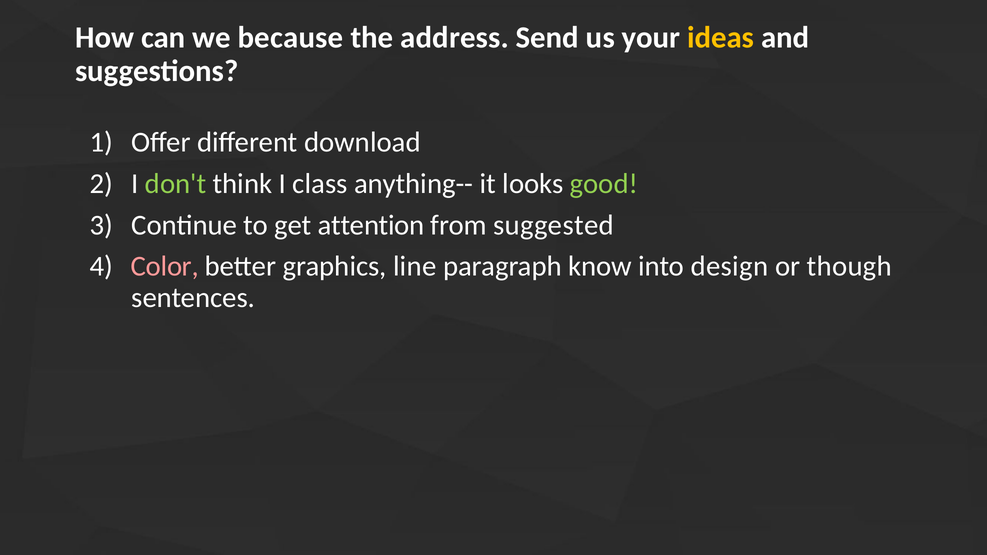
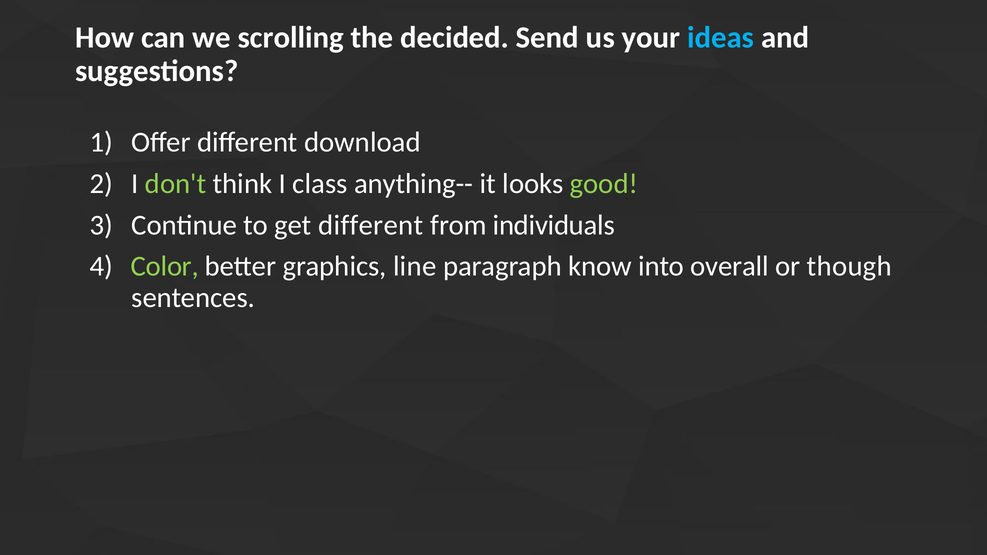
because: because -> scrolling
address: address -> decided
ideas colour: yellow -> light blue
get attention: attention -> different
suggested: suggested -> individuals
Color colour: pink -> light green
design: design -> overall
